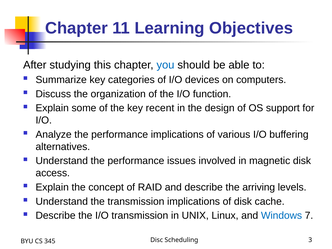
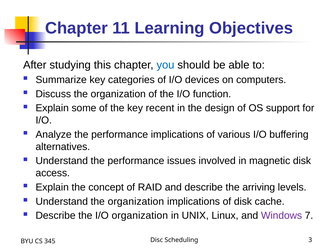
Understand the transmission: transmission -> organization
I/O transmission: transmission -> organization
Windows colour: blue -> purple
